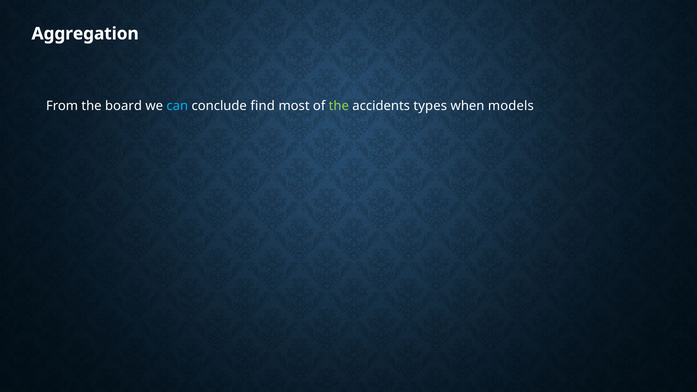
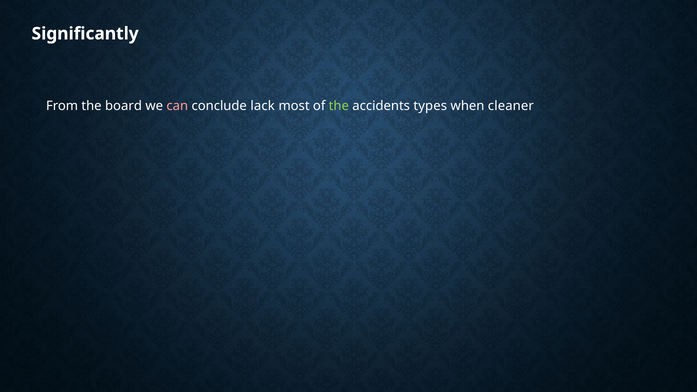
Aggregation: Aggregation -> Significantly
can colour: light blue -> pink
find: find -> lack
models: models -> cleaner
